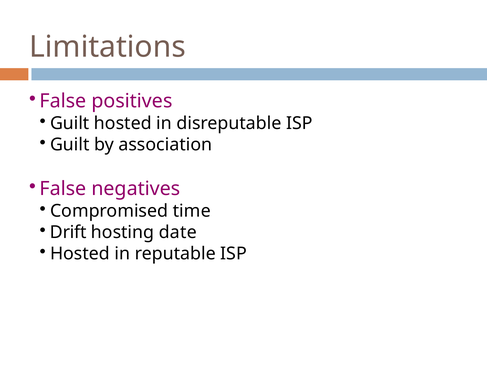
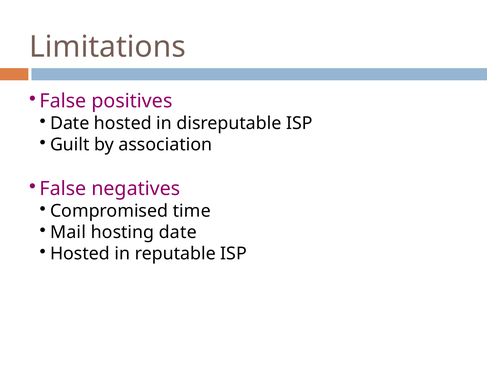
Guilt at (70, 123): Guilt -> Date
Drift: Drift -> Mail
